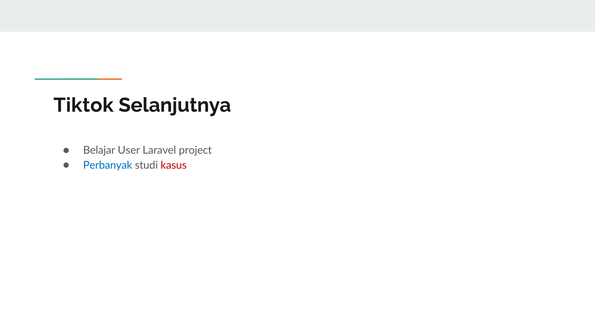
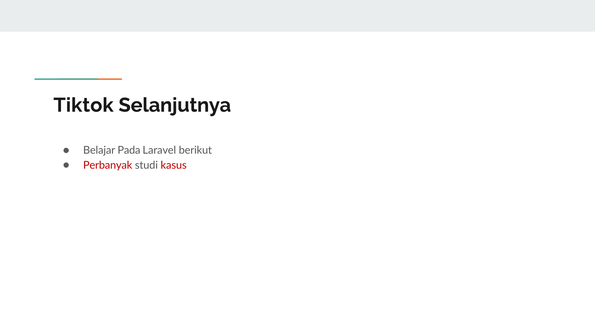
User: User -> Pada
project: project -> berikut
Perbanyak colour: blue -> red
